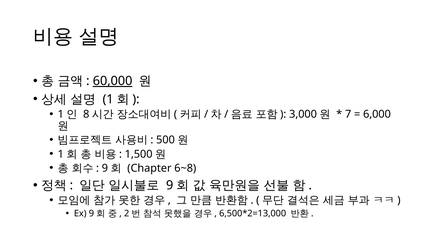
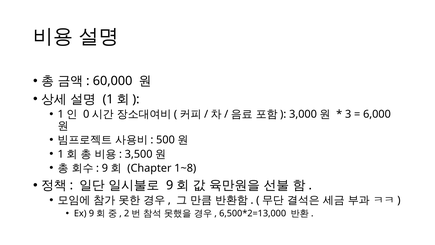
60,000 underline: present -> none
8: 8 -> 0
7: 7 -> 3
1,500: 1,500 -> 3,500
6~8: 6~8 -> 1~8
